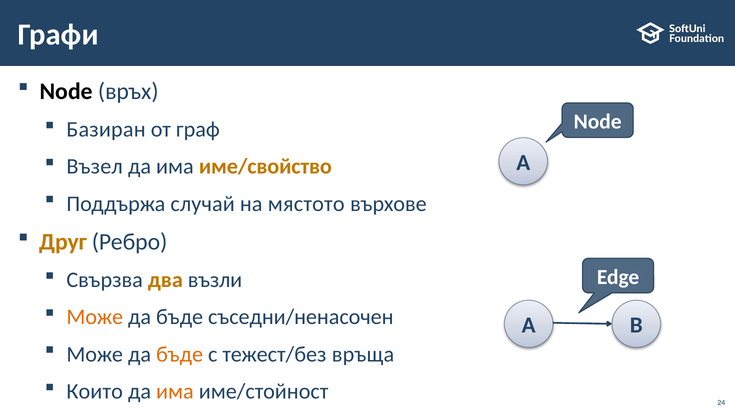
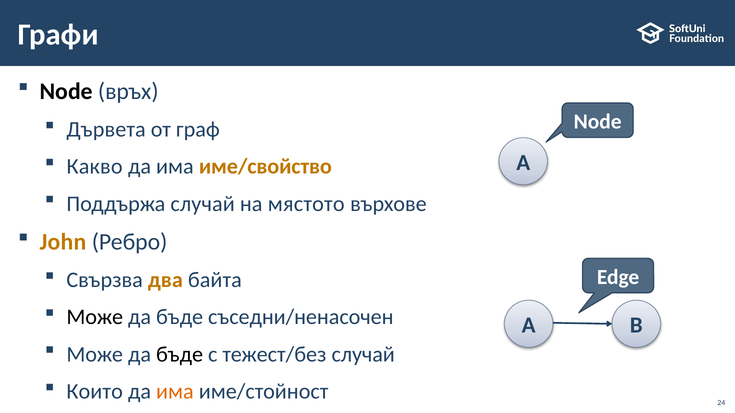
Базиран: Базиран -> Дървета
Възел: Възел -> Какво
Друг: Друг -> John
възли: възли -> байта
Може at (95, 317) colour: orange -> black
бъде at (180, 355) colour: orange -> black
тежест/без връща: връща -> случай
